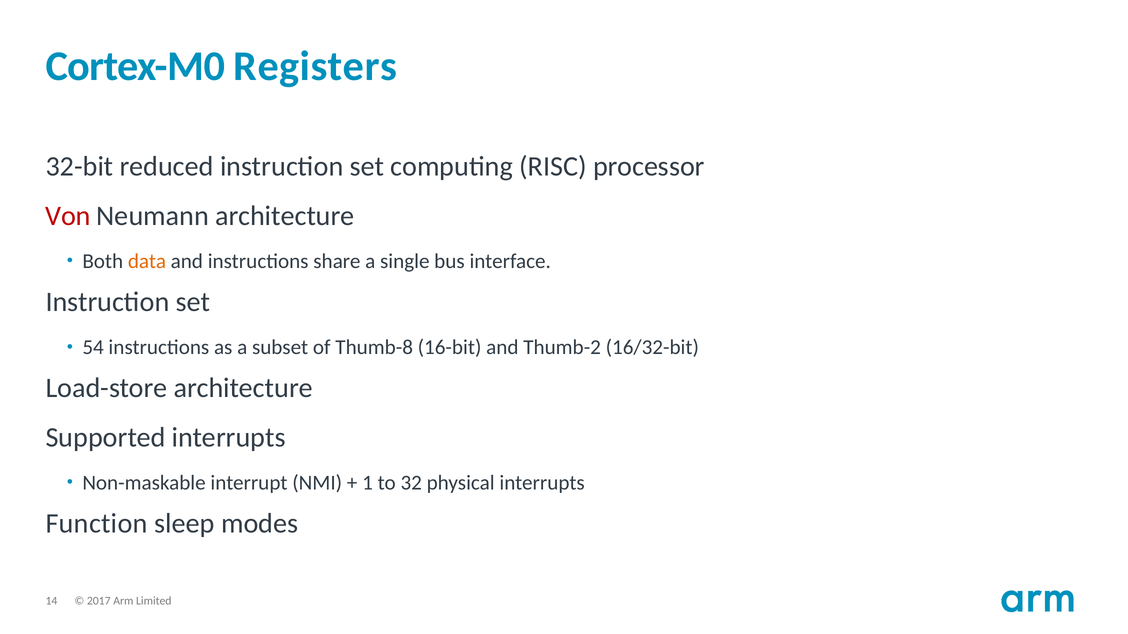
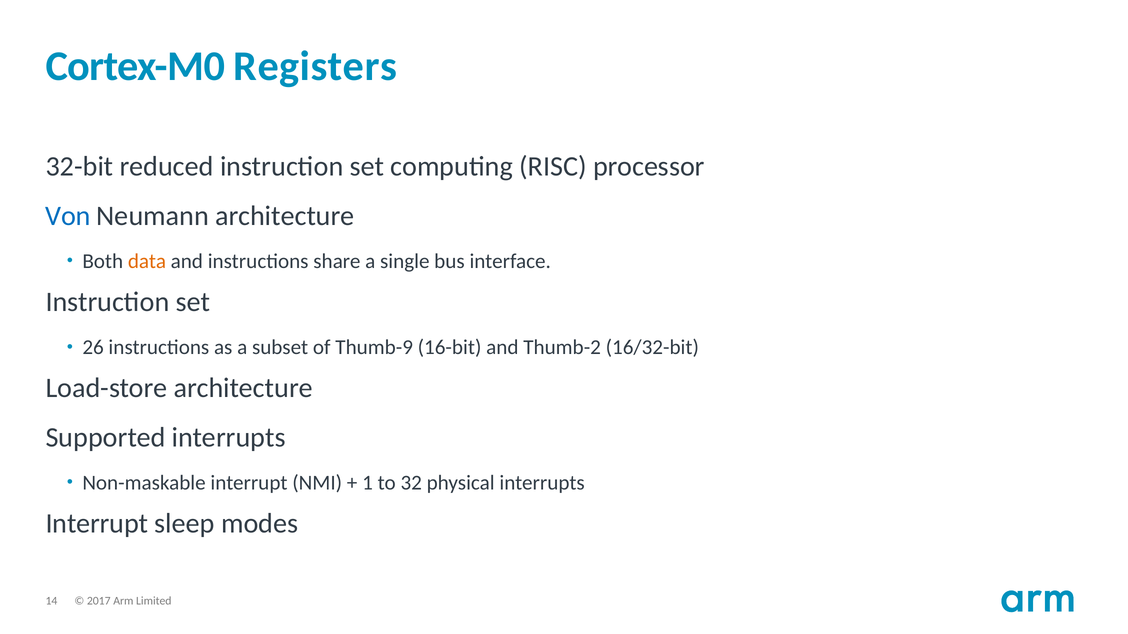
Von colour: red -> blue
54: 54 -> 26
Thumb-8: Thumb-8 -> Thumb-9
Function at (97, 524): Function -> Interrupt
